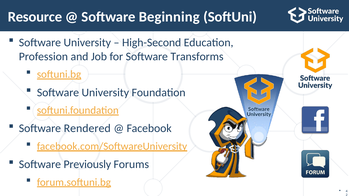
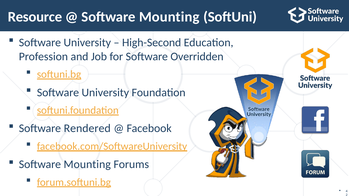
Beginning at (169, 17): Beginning -> Mounting
Transforms: Transforms -> Overridden
Previously at (87, 165): Previously -> Mounting
